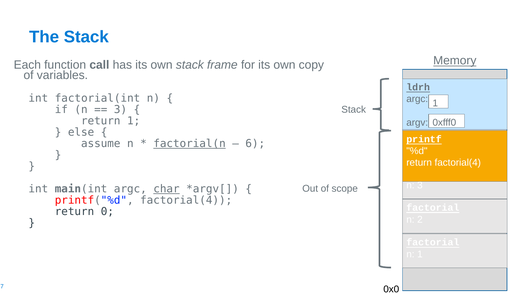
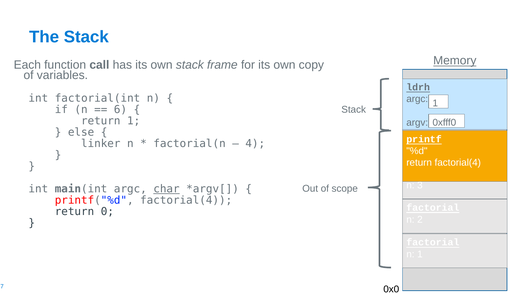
3 at (120, 110): 3 -> 6
assume: assume -> linker
factorial(n underline: present -> none
6 at (255, 144): 6 -> 4
